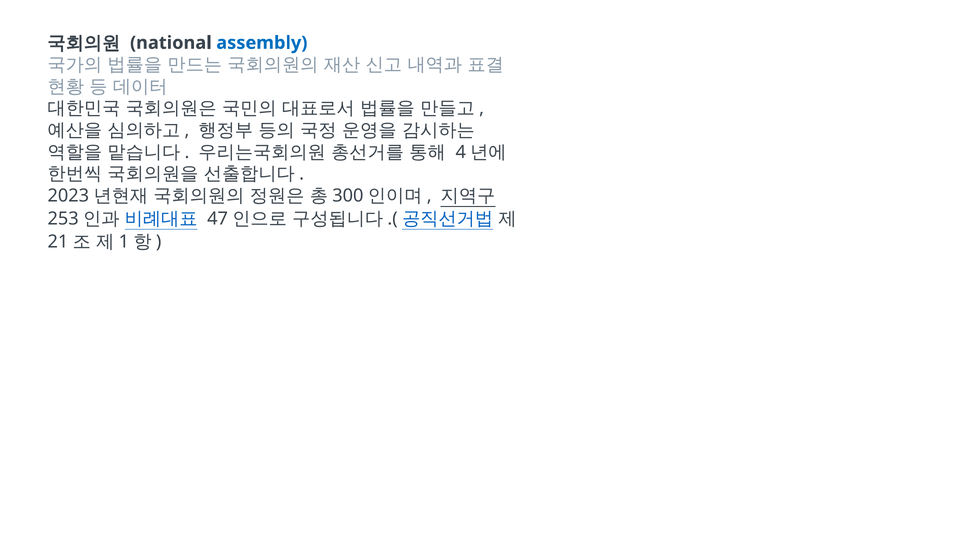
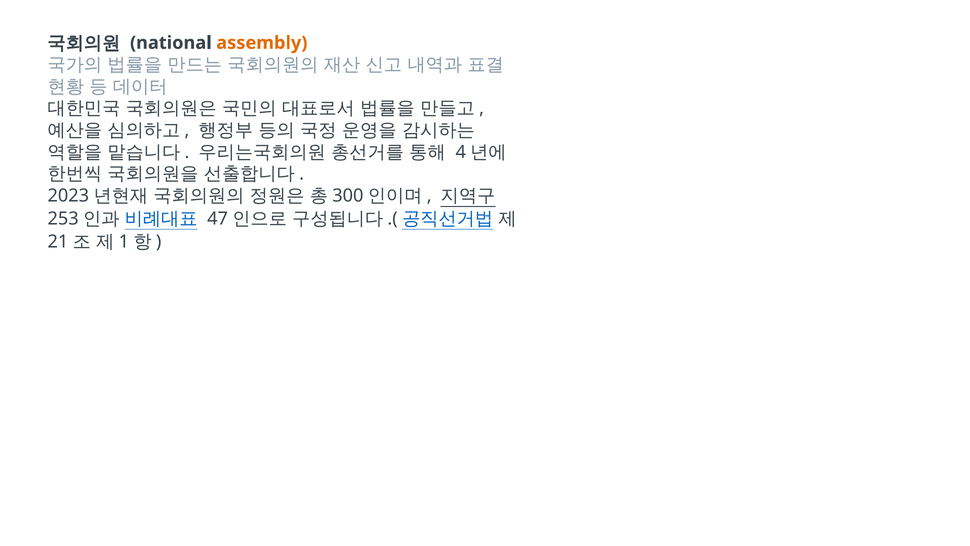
assembly colour: blue -> orange
